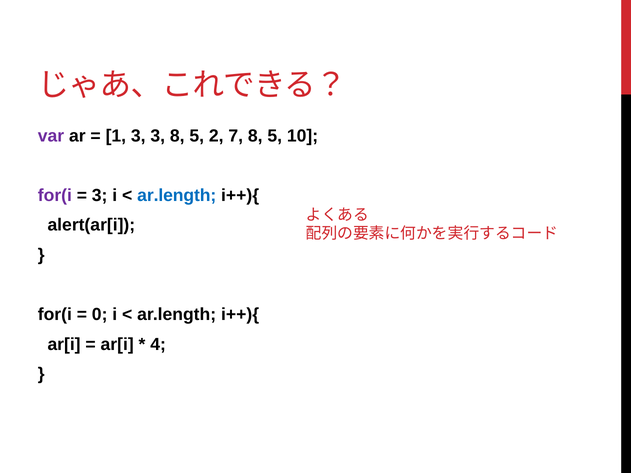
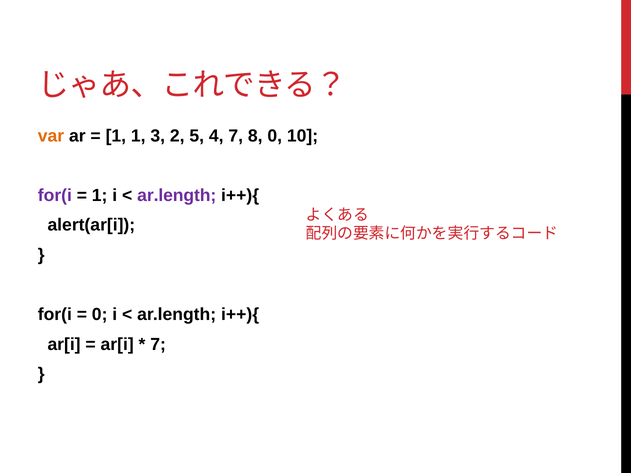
var colour: purple -> orange
1 3: 3 -> 1
3 8: 8 -> 2
2: 2 -> 4
7 8 5: 5 -> 0
3 at (100, 195): 3 -> 1
ar.length at (177, 195) colour: blue -> purple
4 at (158, 345): 4 -> 7
